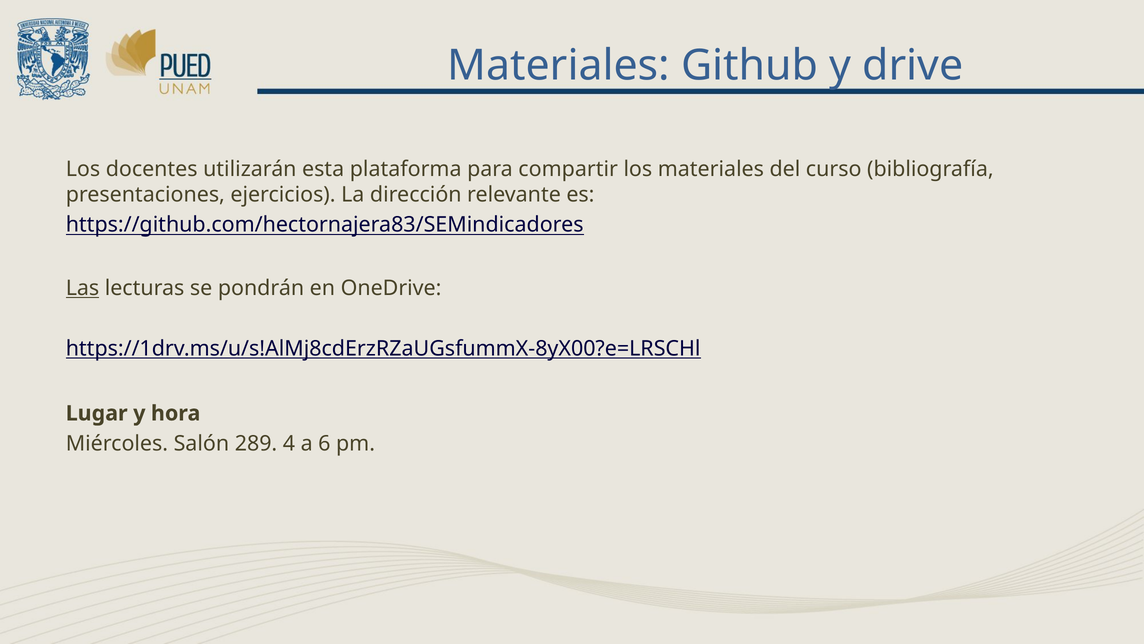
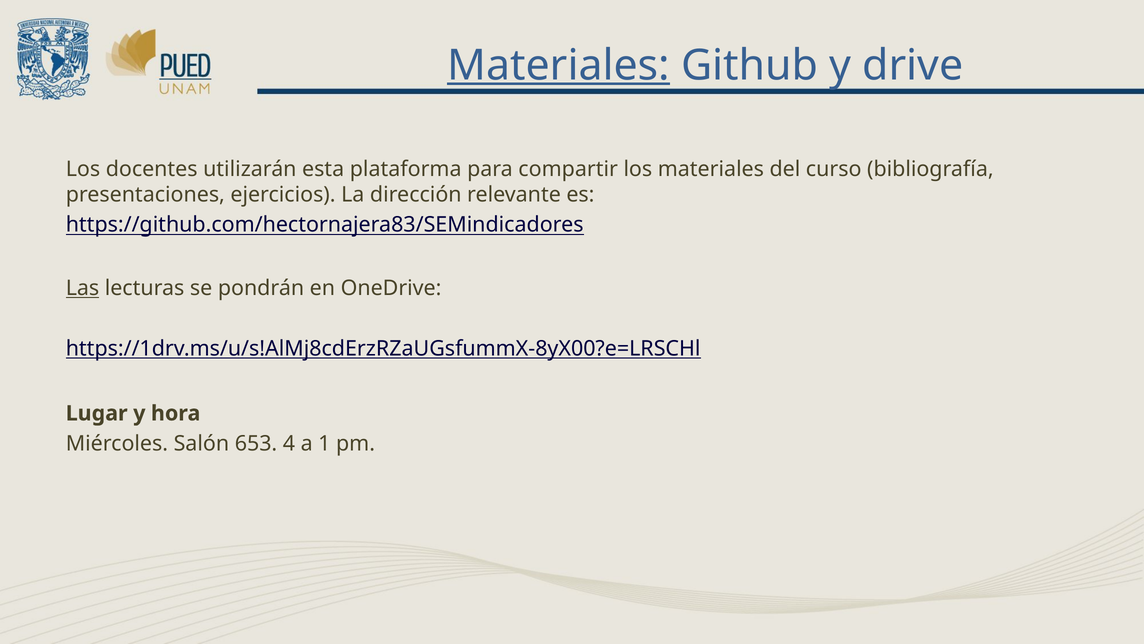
Materiales at (559, 65) underline: none -> present
289: 289 -> 653
6: 6 -> 1
